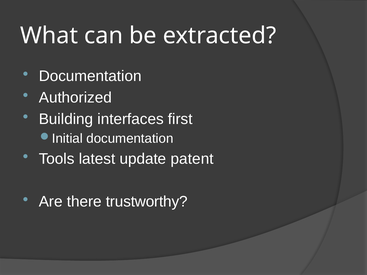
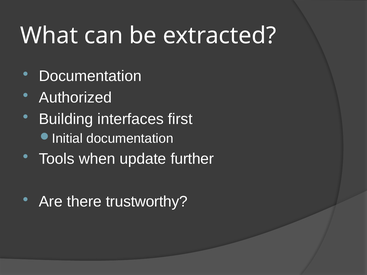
latest: latest -> when
patent: patent -> further
